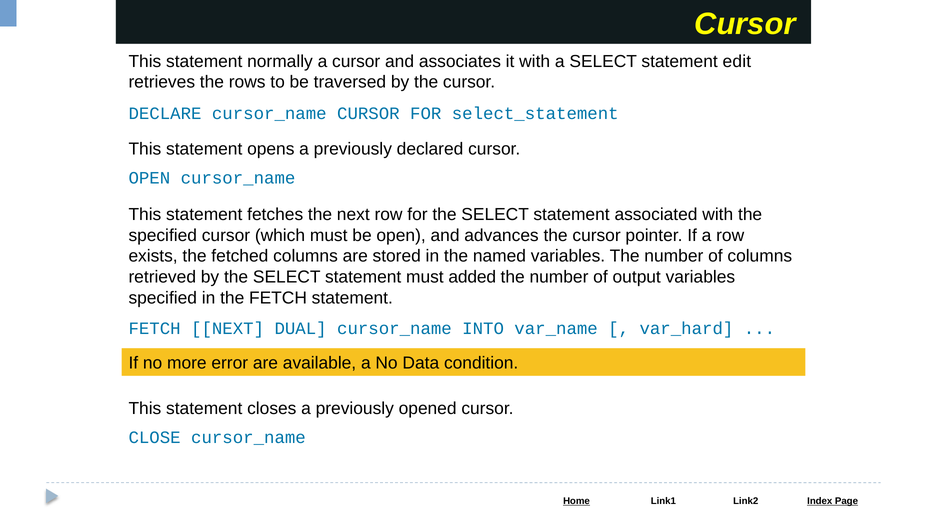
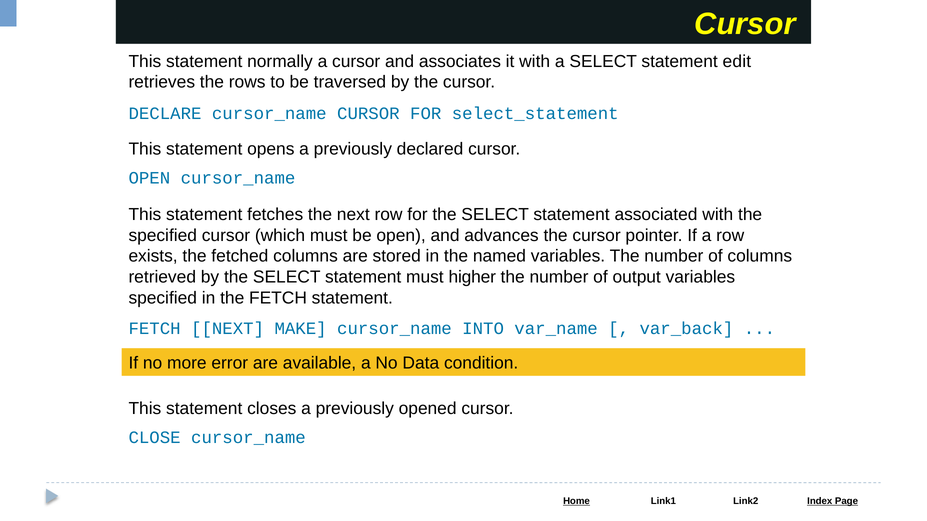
added: added -> higher
DUAL: DUAL -> MAKE
var_hard: var_hard -> var_back
